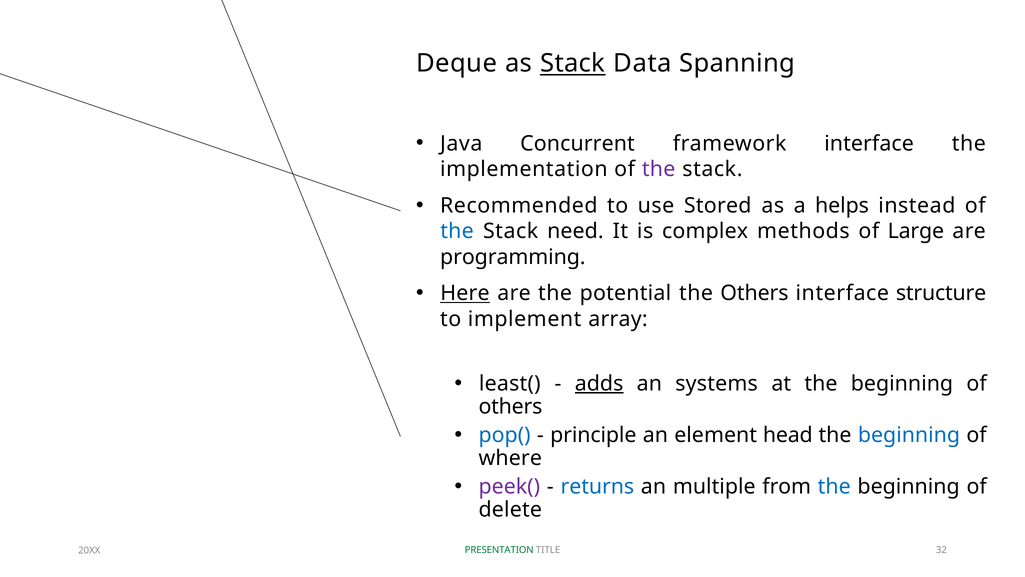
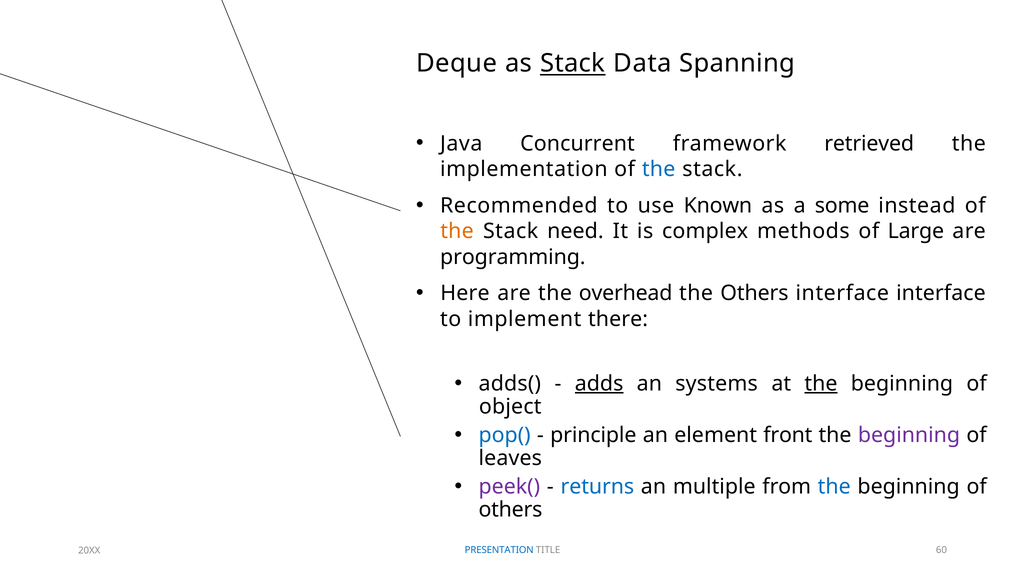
framework interface: interface -> retrieved
the at (659, 169) colour: purple -> blue
Stored: Stored -> Known
helps: helps -> some
the at (457, 231) colour: blue -> orange
Here underline: present -> none
potential: potential -> overhead
interface structure: structure -> interface
array: array -> there
least(: least( -> adds(
the at (821, 383) underline: none -> present
others at (510, 406): others -> object
head: head -> front
beginning at (909, 435) colour: blue -> purple
where: where -> leaves
delete at (510, 509): delete -> others
PRESENTATION colour: green -> blue
32: 32 -> 60
